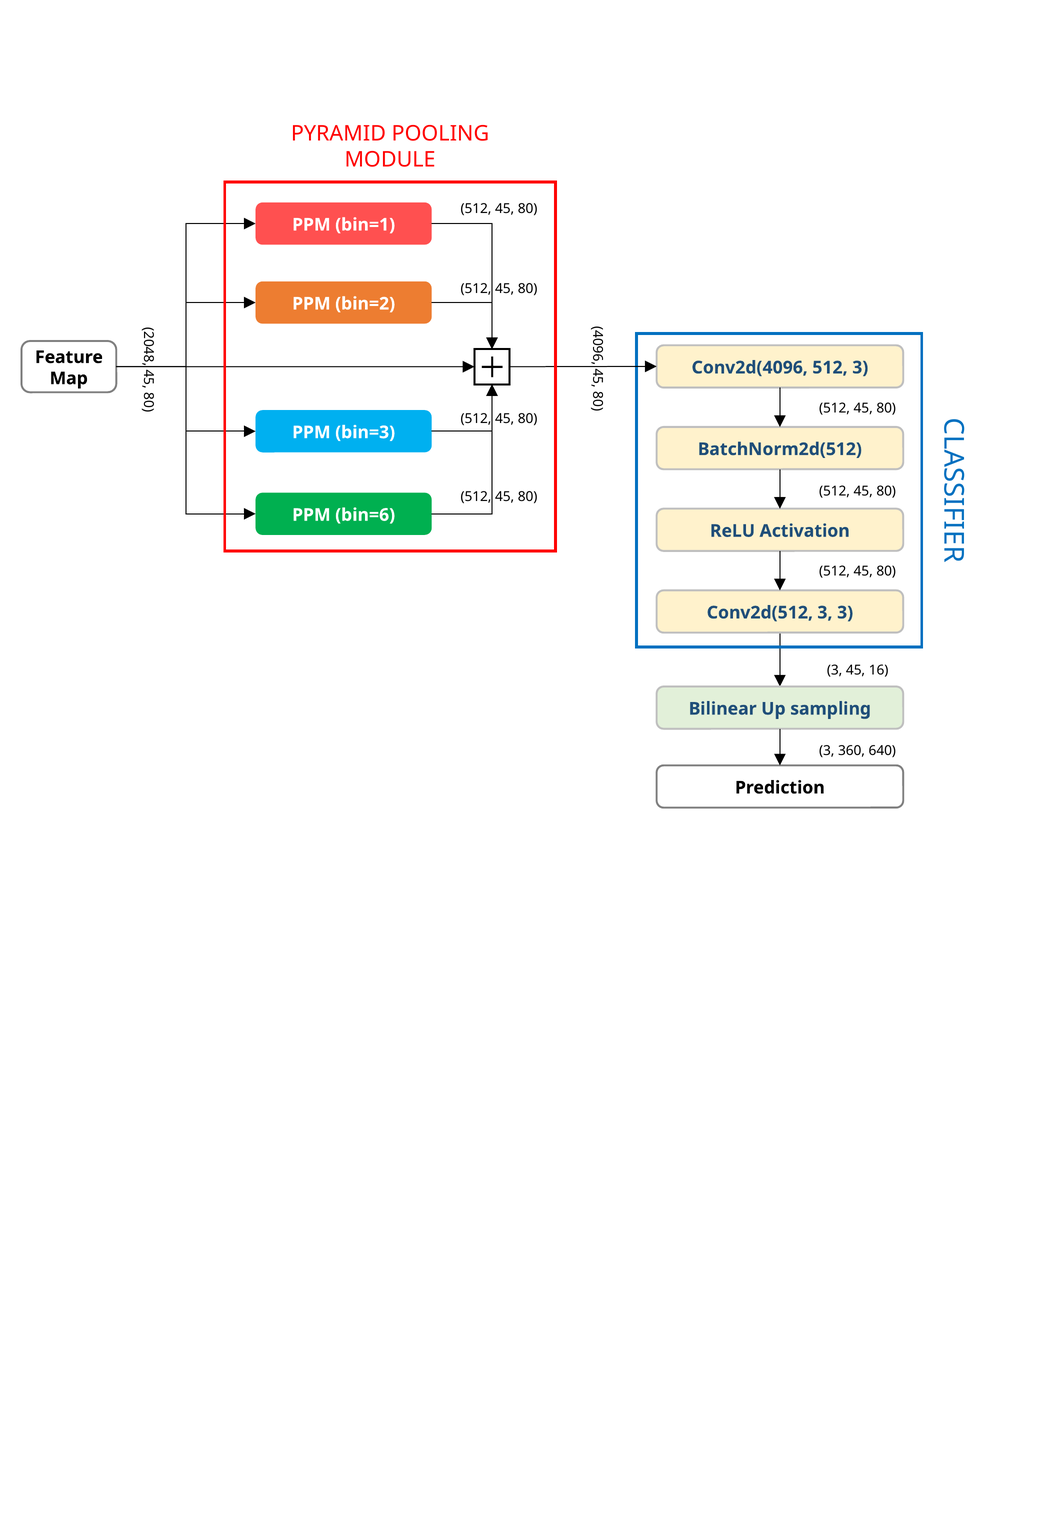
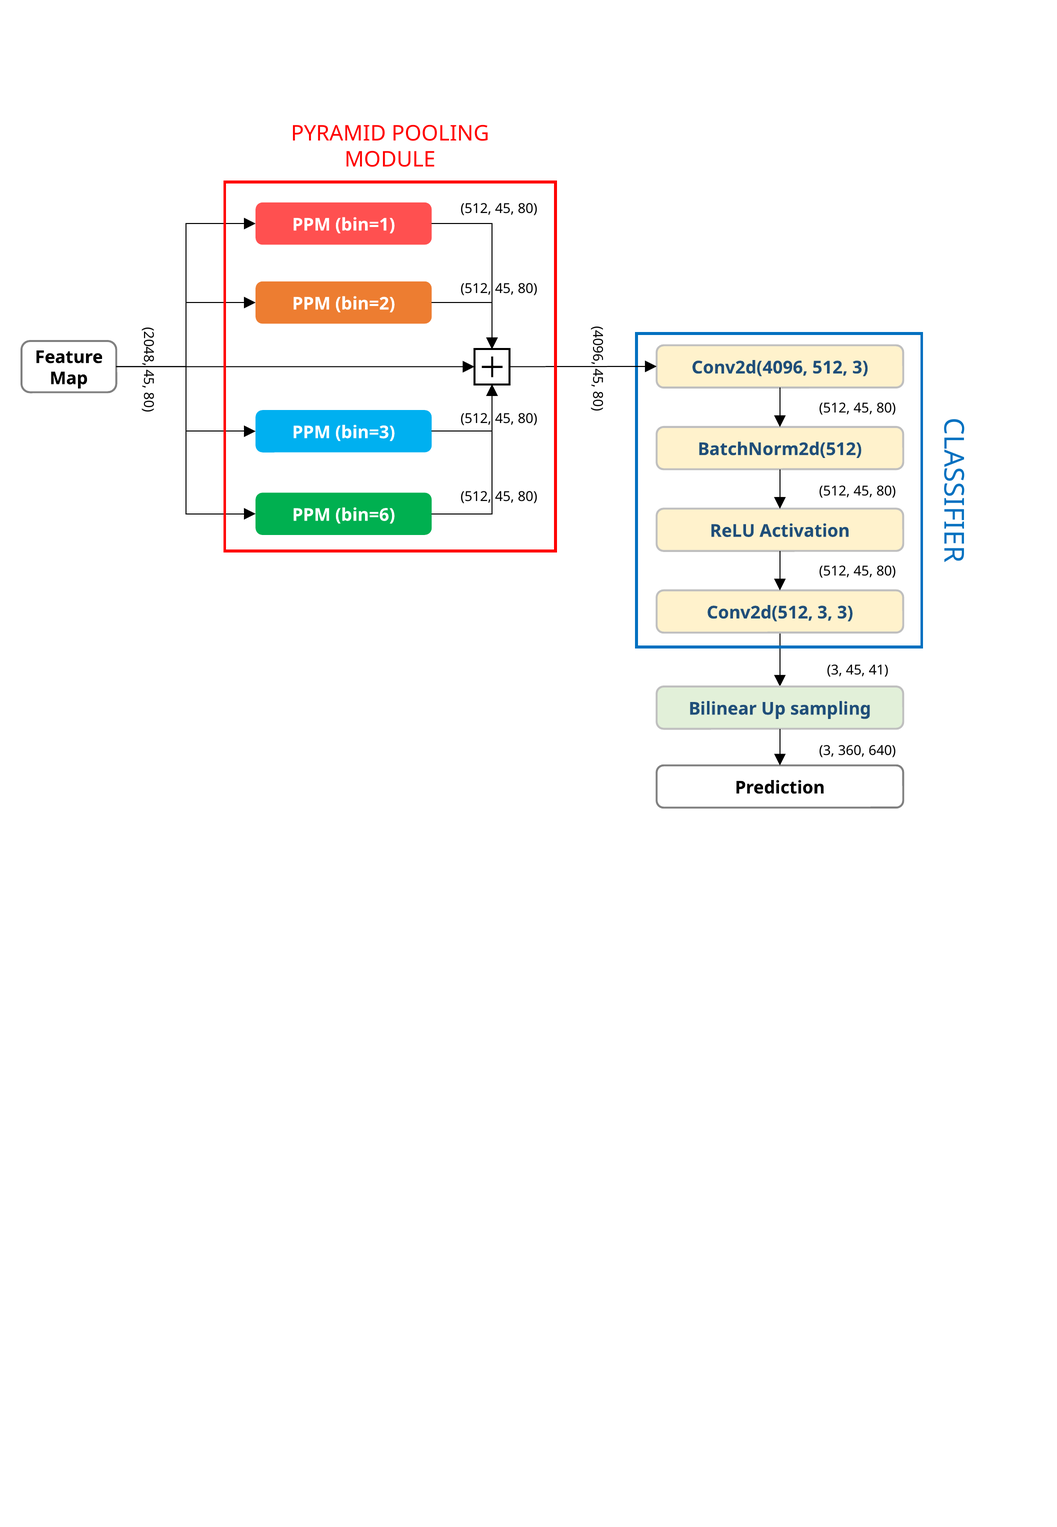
16: 16 -> 41
